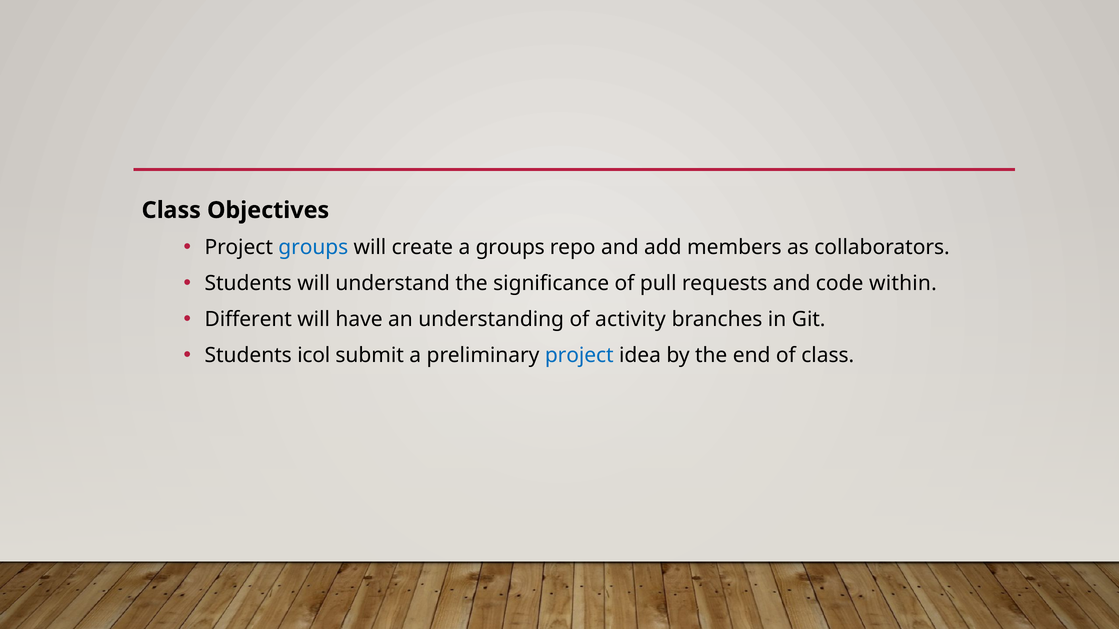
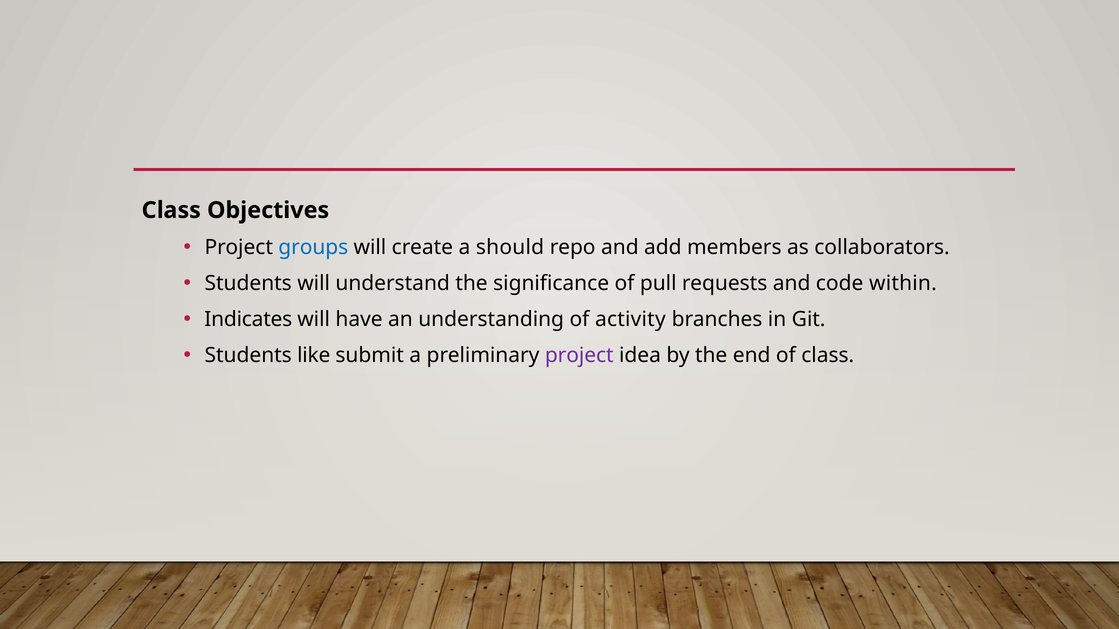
a groups: groups -> should
Different: Different -> Indicates
icol: icol -> like
project at (579, 356) colour: blue -> purple
